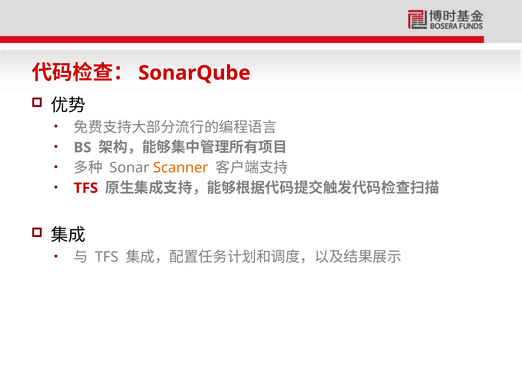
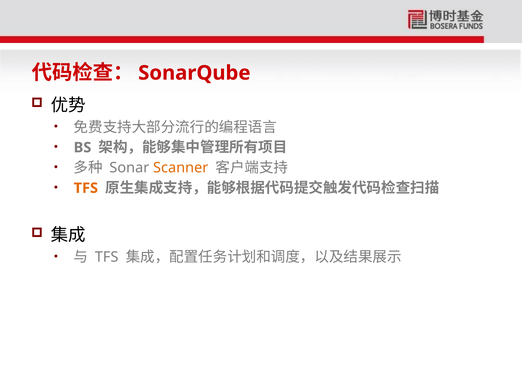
TFS at (86, 188) colour: red -> orange
